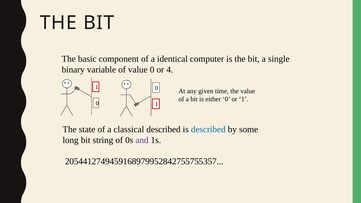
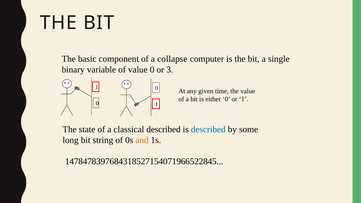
identical: identical -> collapse
4: 4 -> 3
and colour: purple -> orange
2054412749459168979952842755755357: 2054412749459168979952842755755357 -> 1478478397684318527154071966522845
